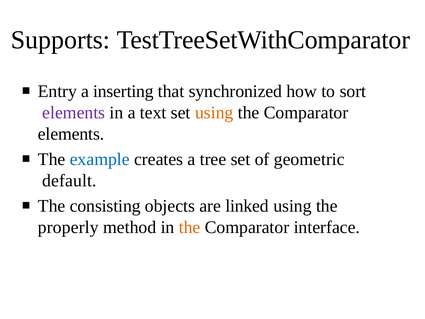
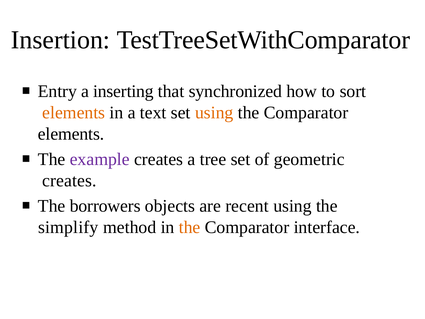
Supports: Supports -> Insertion
elements at (74, 113) colour: purple -> orange
example colour: blue -> purple
default at (70, 180): default -> creates
consisting: consisting -> borrowers
linked: linked -> recent
properly: properly -> simplify
